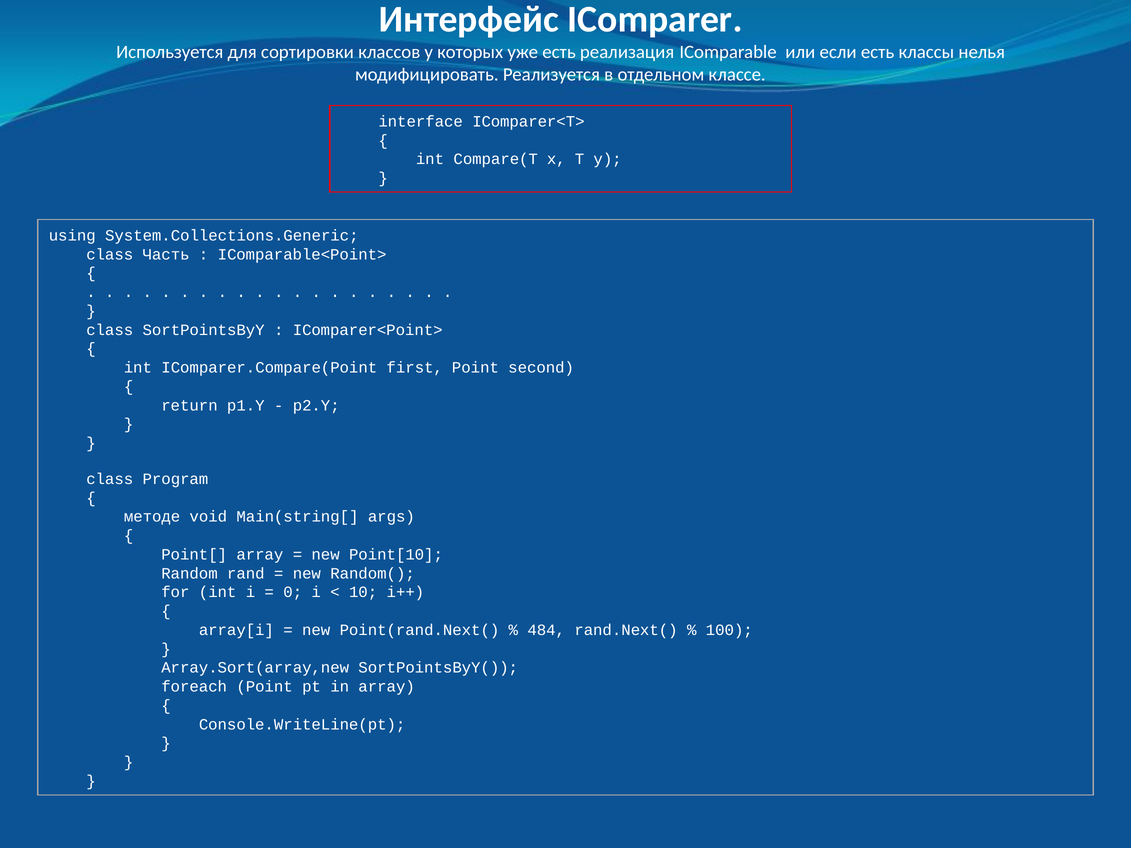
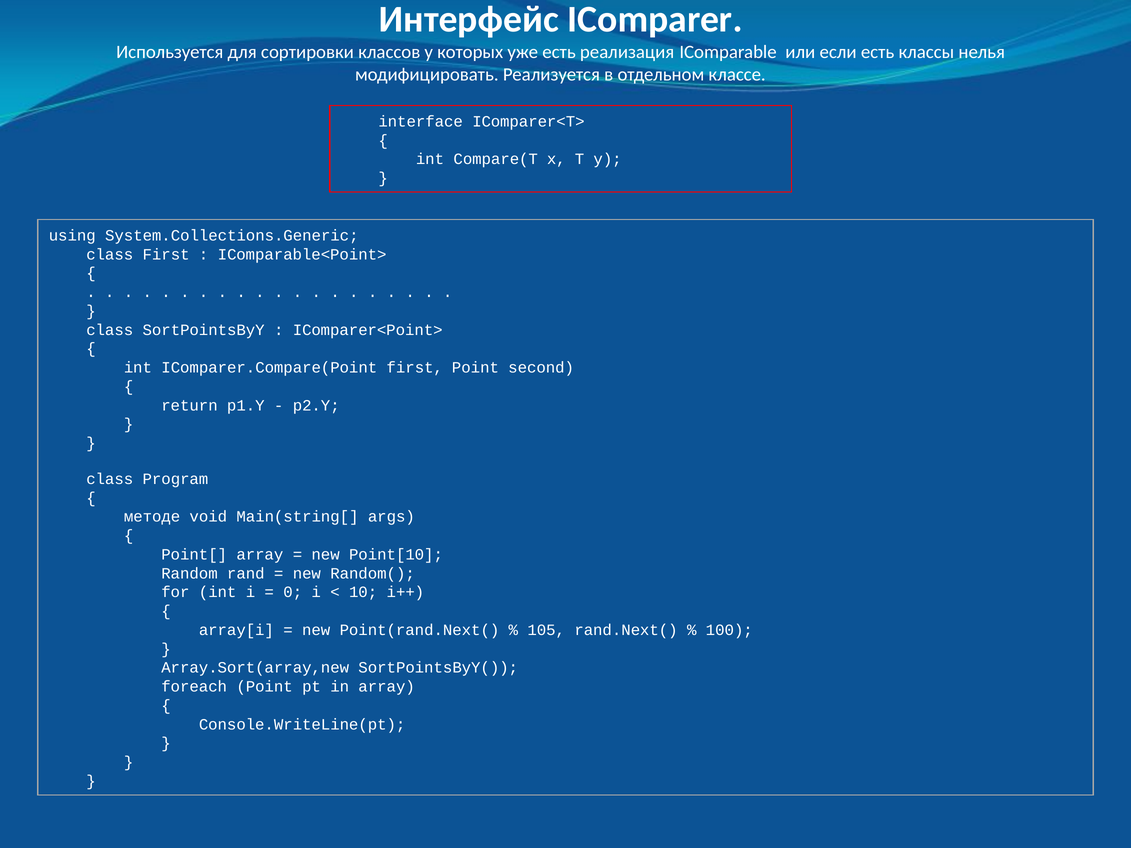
class Часть: Часть -> First
484: 484 -> 105
